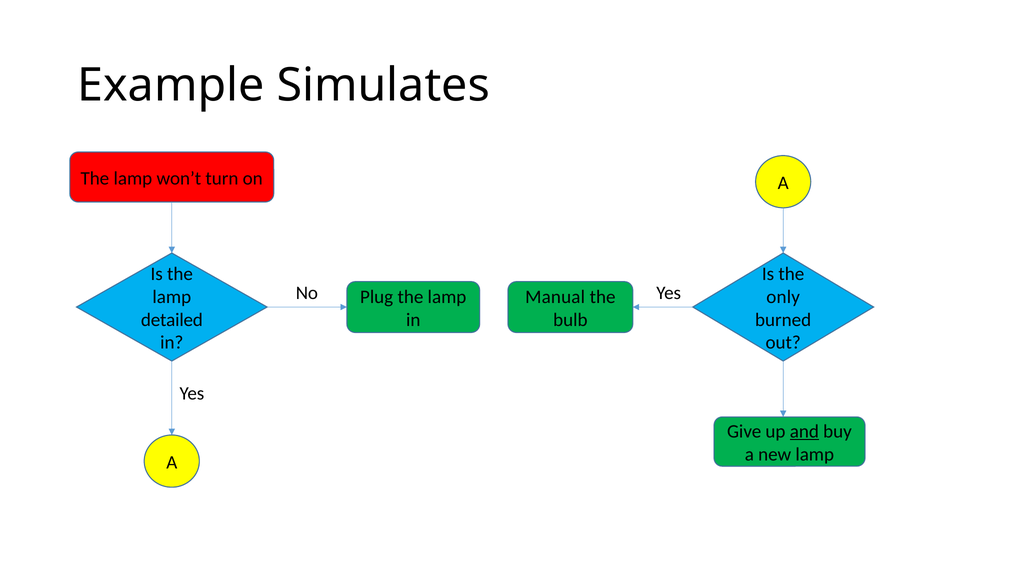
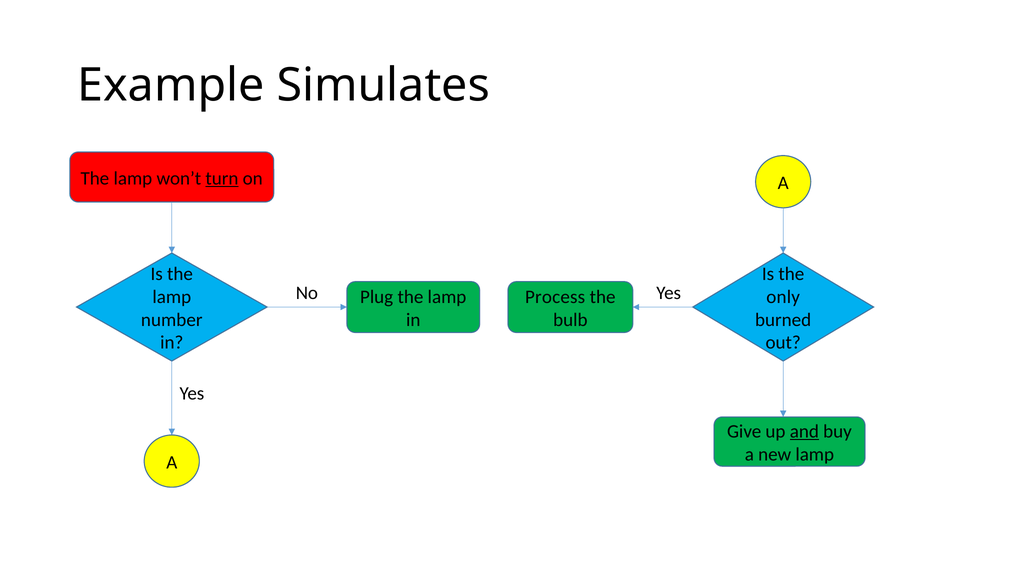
turn underline: none -> present
Manual: Manual -> Process
detailed: detailed -> number
